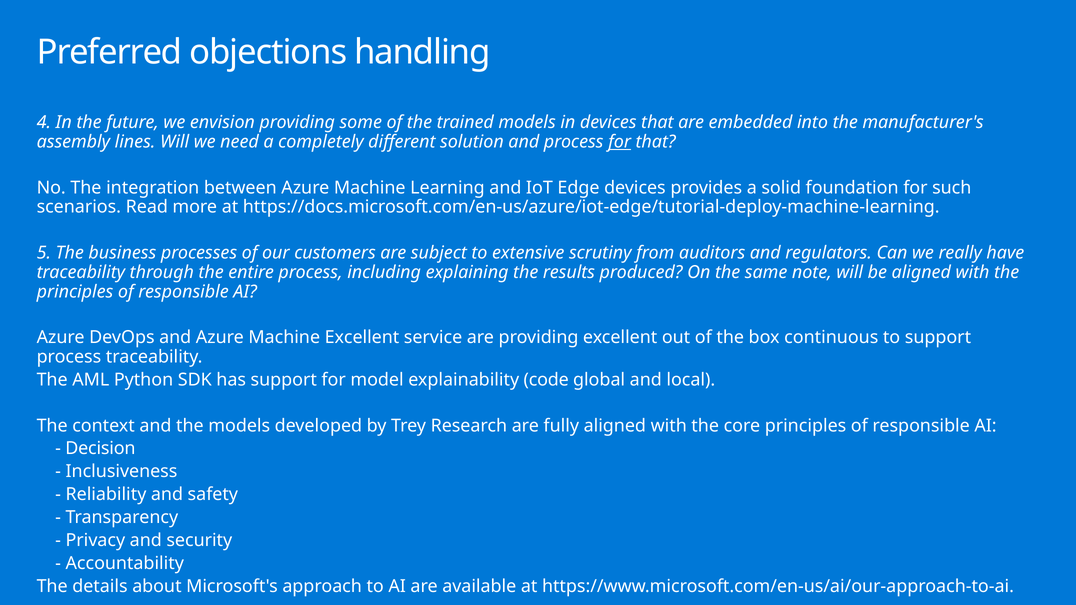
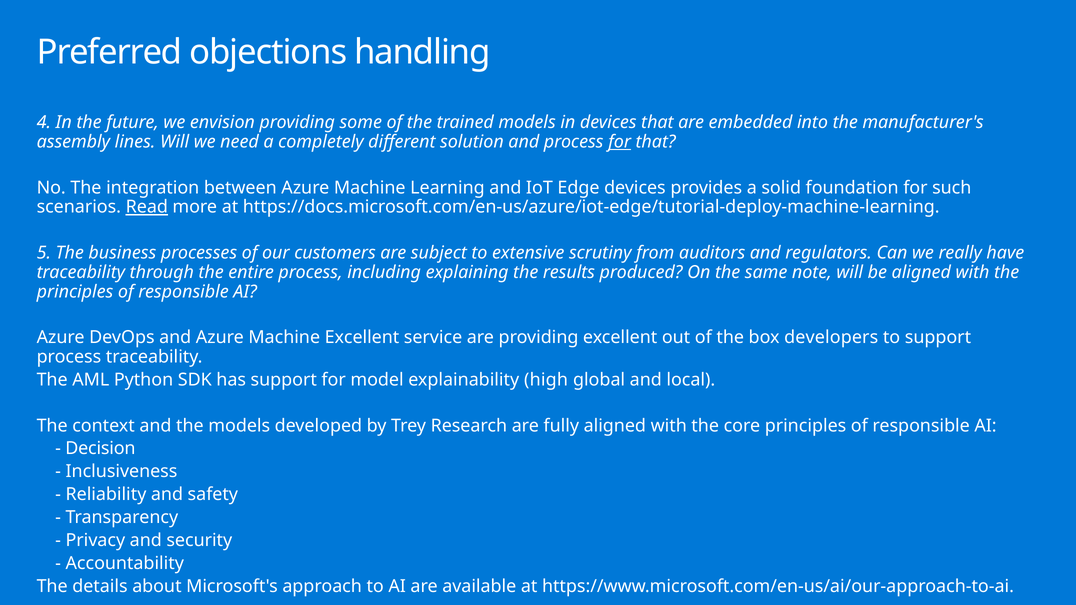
Read underline: none -> present
continuous: continuous -> developers
code: code -> high
